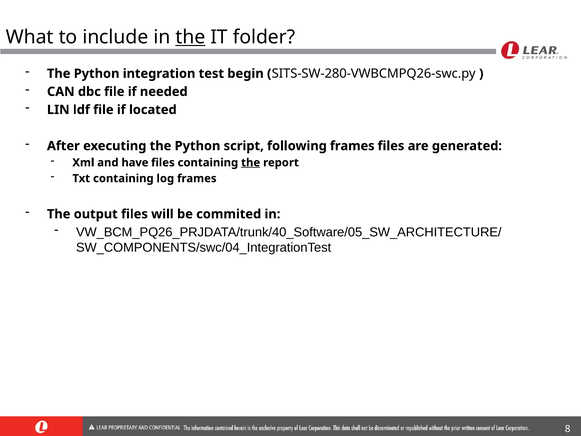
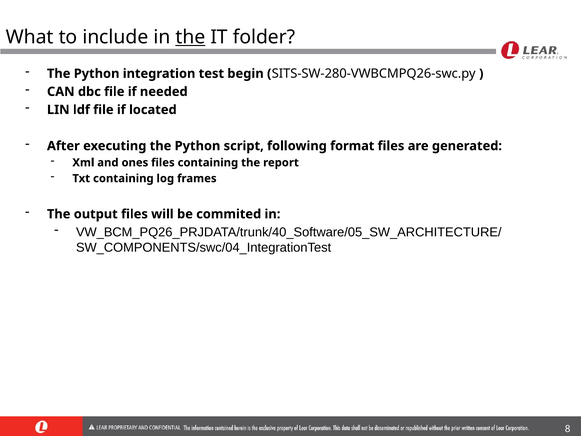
following frames: frames -> format
have: have -> ones
the at (251, 163) underline: present -> none
